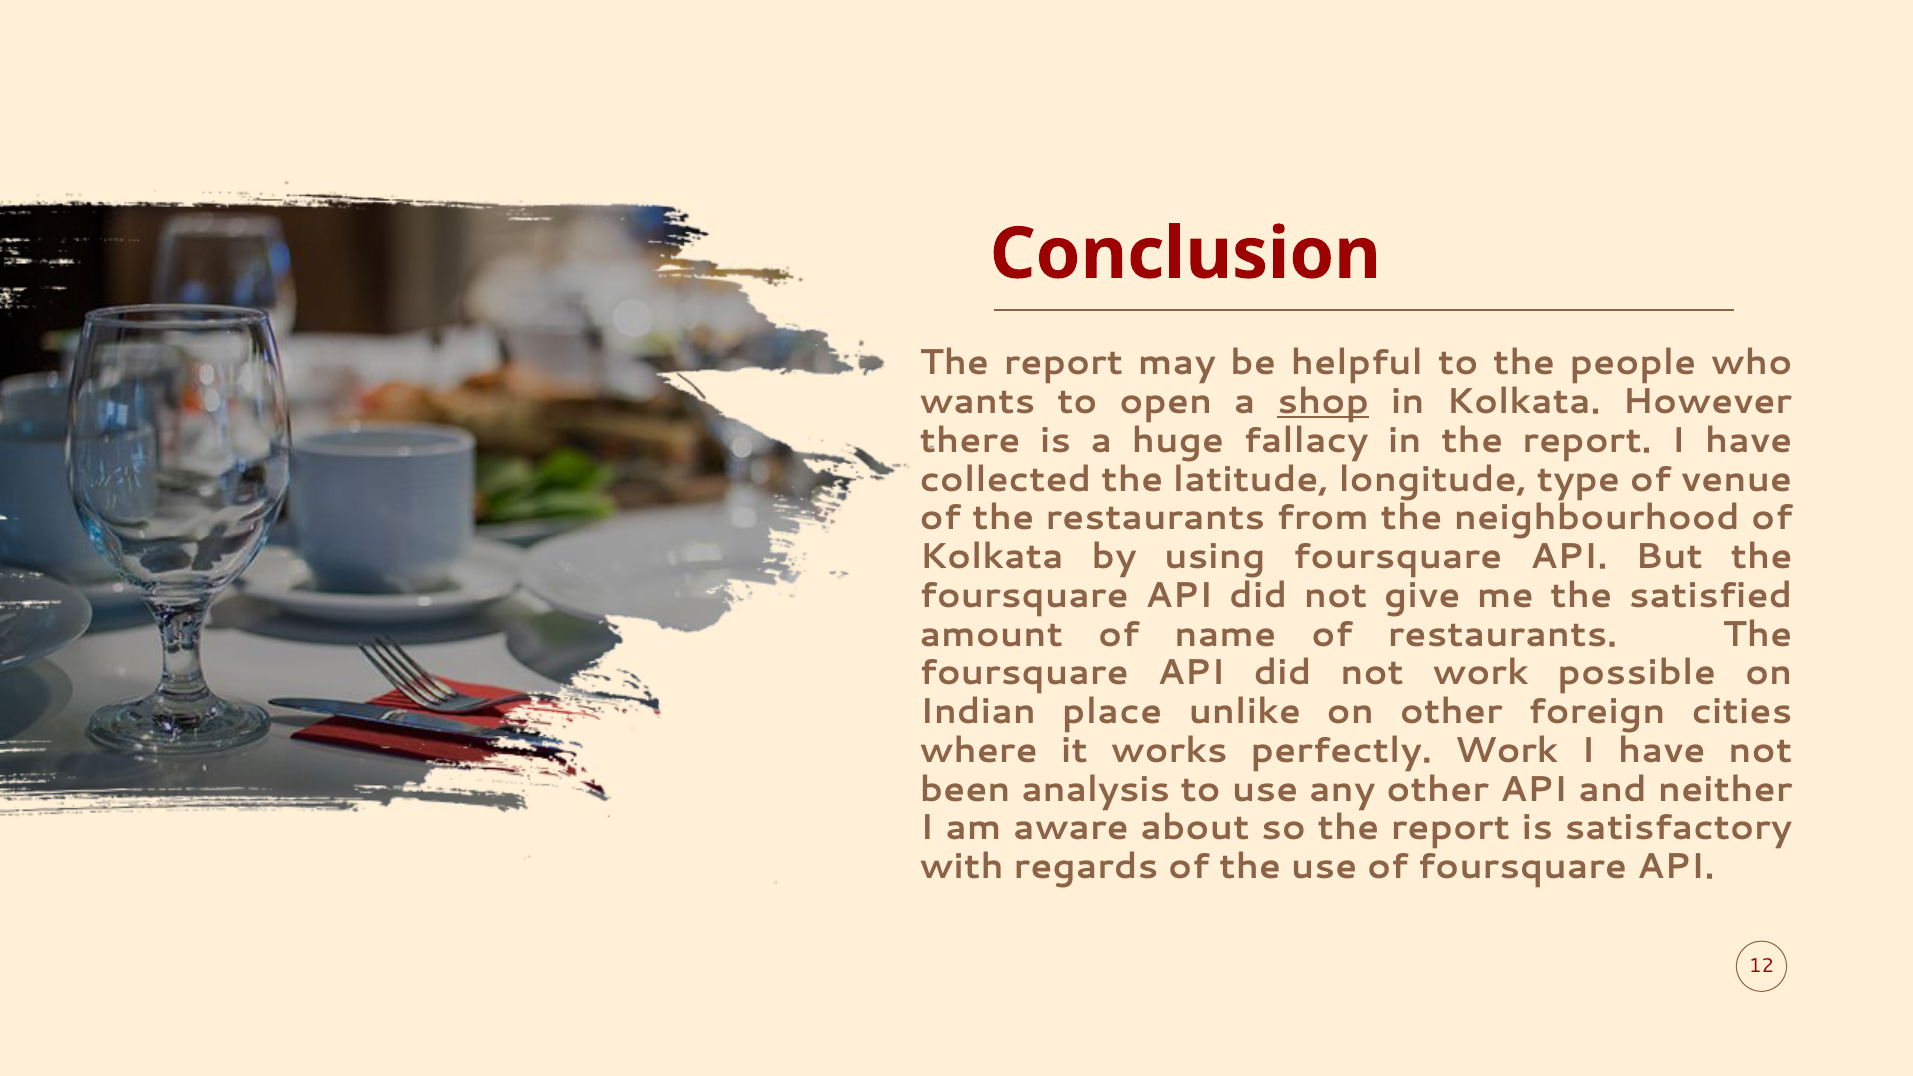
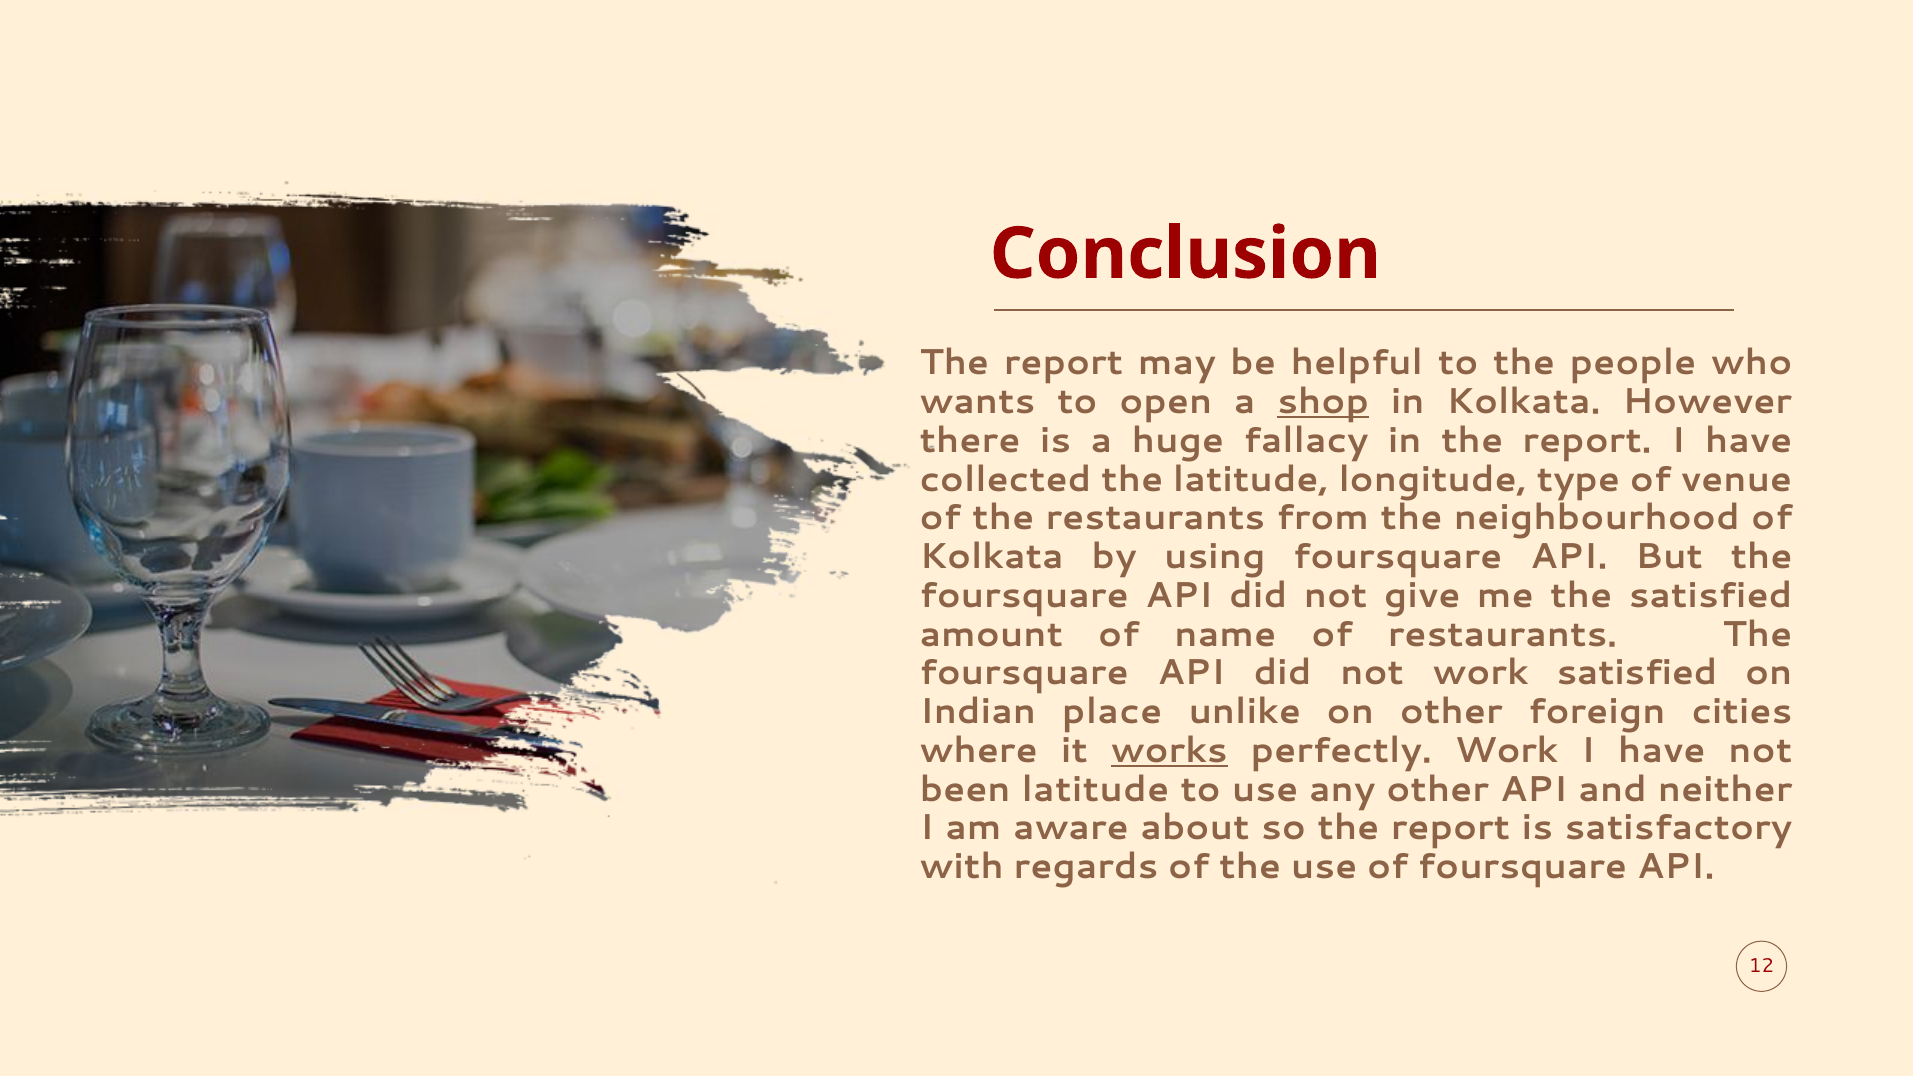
work possible: possible -> satisfied
works underline: none -> present
been analysis: analysis -> latitude
